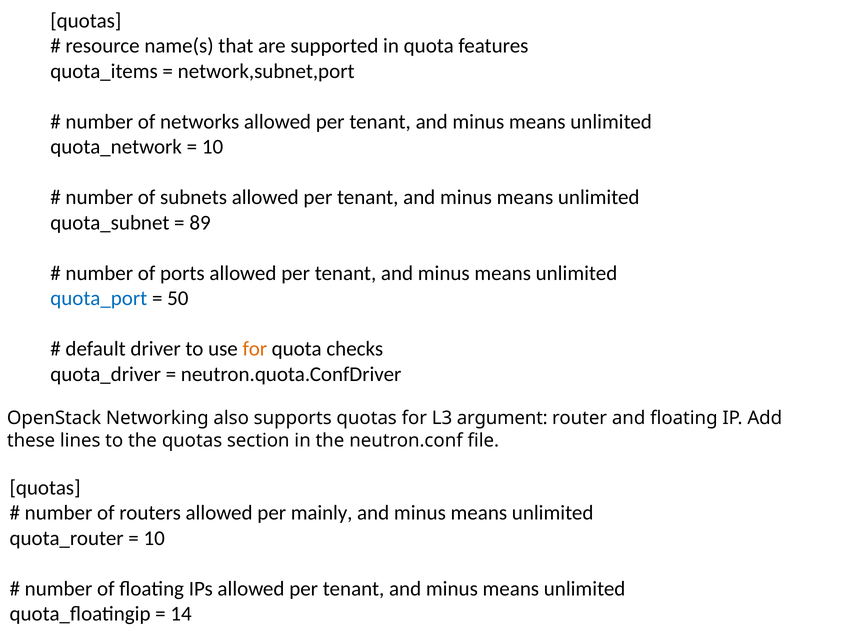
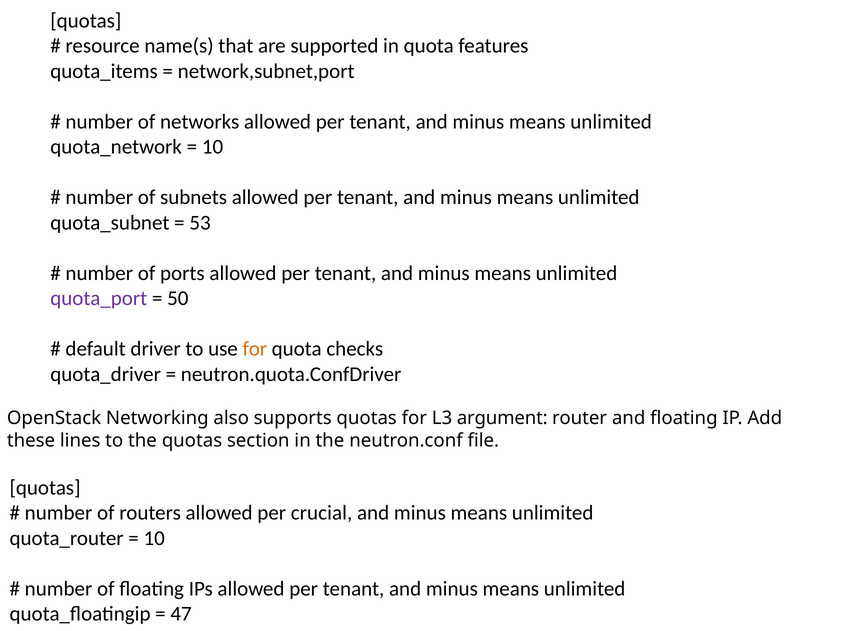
89: 89 -> 53
quota_port colour: blue -> purple
mainly: mainly -> crucial
14: 14 -> 47
